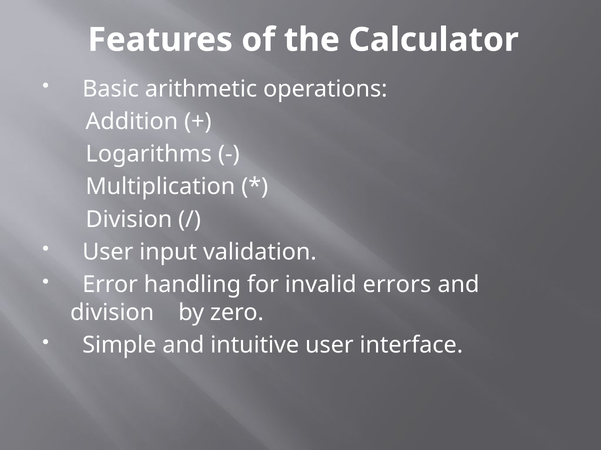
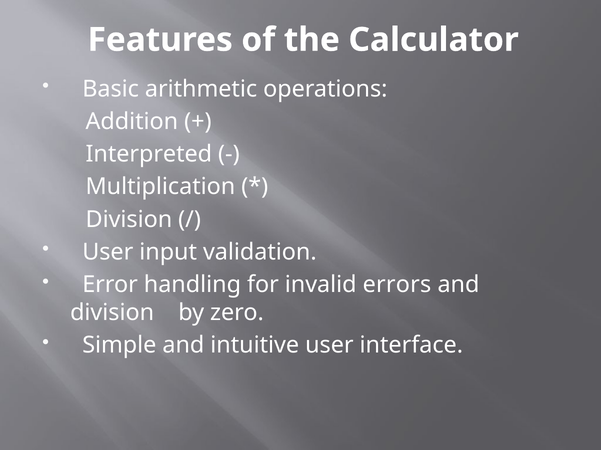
Logarithms: Logarithms -> Interpreted
